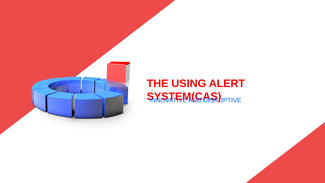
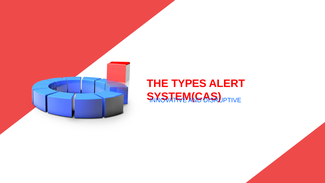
USING: USING -> TYPES
